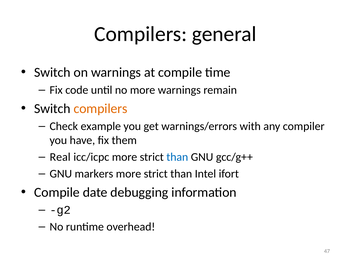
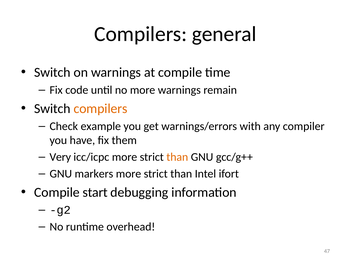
Real: Real -> Very
than at (177, 157) colour: blue -> orange
date: date -> start
